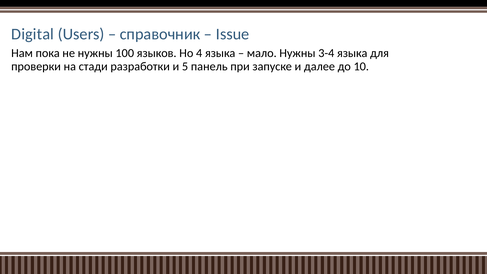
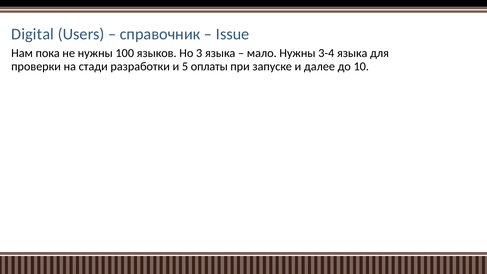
4: 4 -> 3
панель: панель -> оплаты
